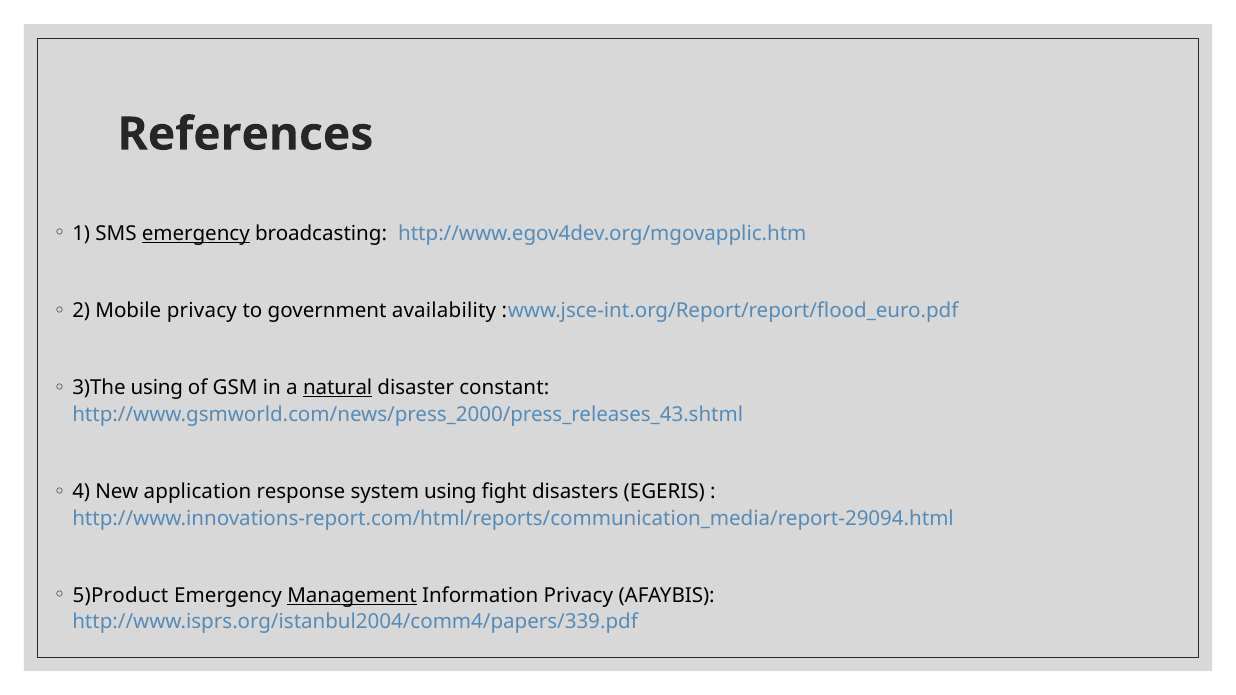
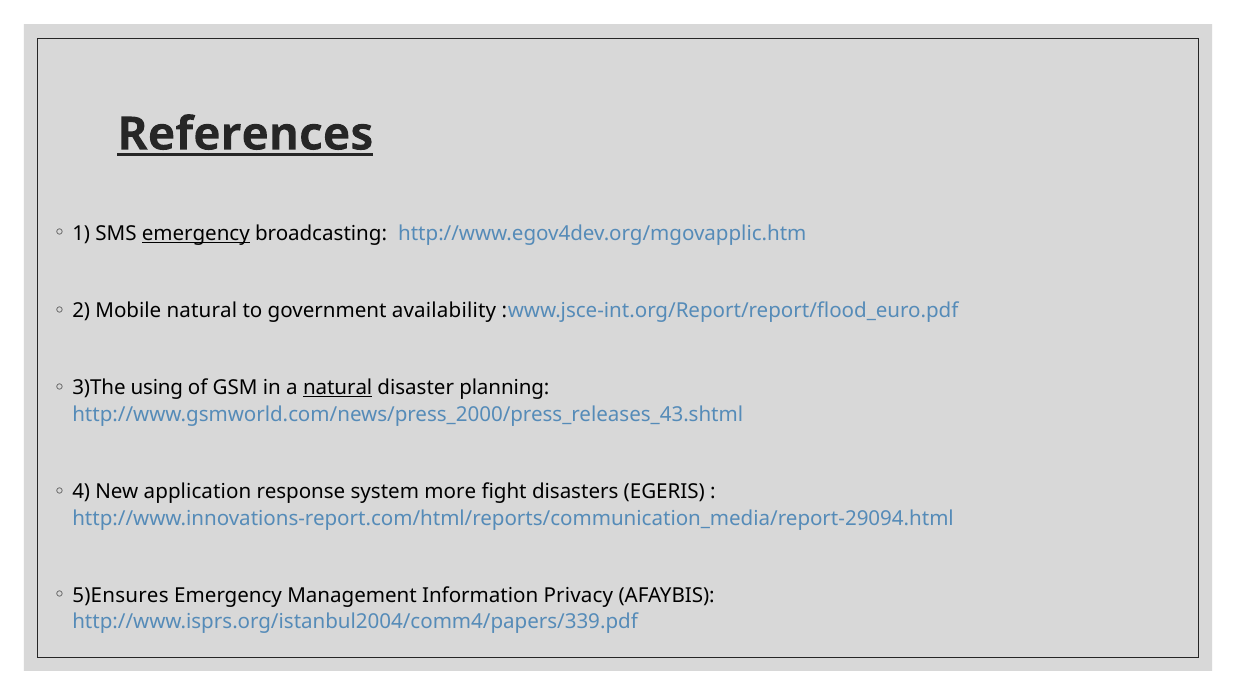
References underline: none -> present
Mobile privacy: privacy -> natural
constant: constant -> planning
system using: using -> more
5)Product: 5)Product -> 5)Ensures
Management underline: present -> none
